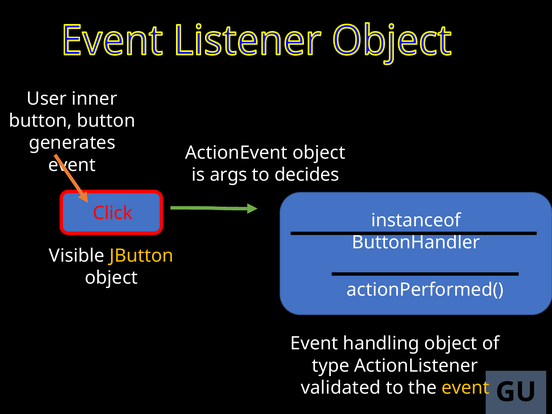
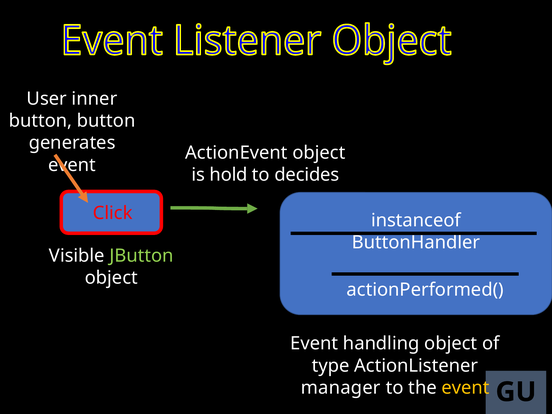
args: args -> hold
JButton colour: yellow -> light green
validated: validated -> manager
